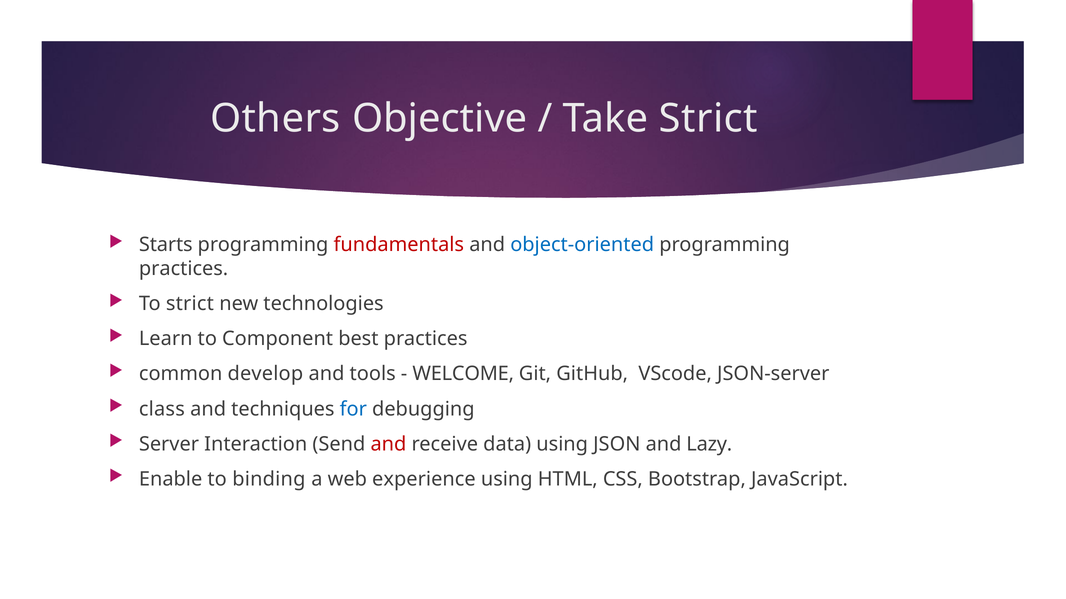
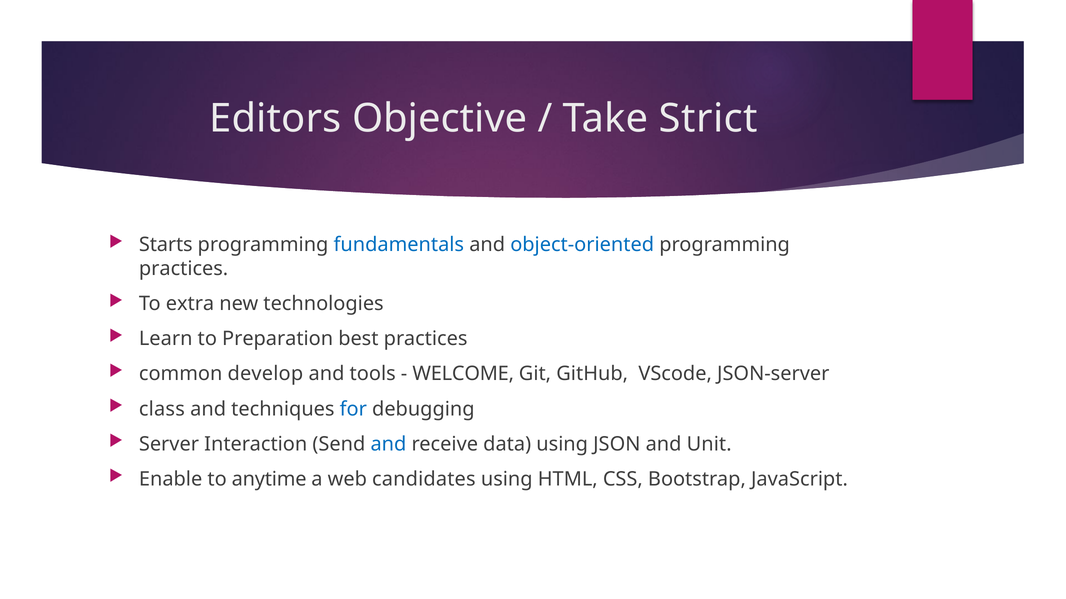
Others: Others -> Editors
fundamentals colour: red -> blue
To strict: strict -> extra
Component: Component -> Preparation
and at (388, 444) colour: red -> blue
Lazy: Lazy -> Unit
binding: binding -> anytime
experience: experience -> candidates
